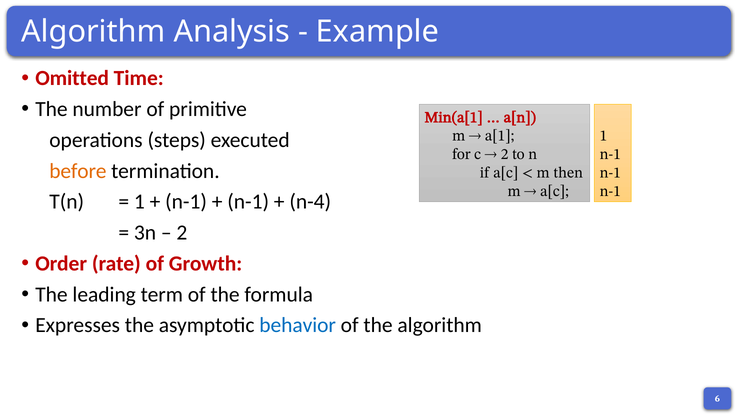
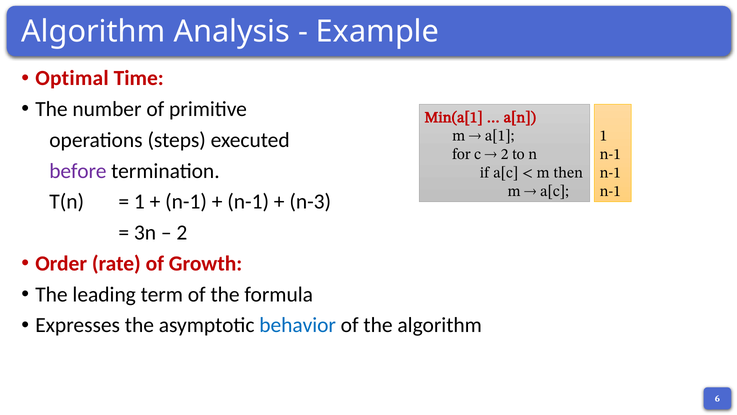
Omitted: Omitted -> Optimal
before colour: orange -> purple
n-4: n-4 -> n-3
